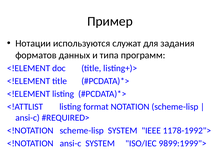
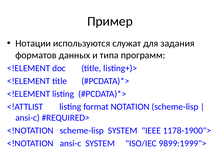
1178-1992">: 1178-1992"> -> 1178-1900">
